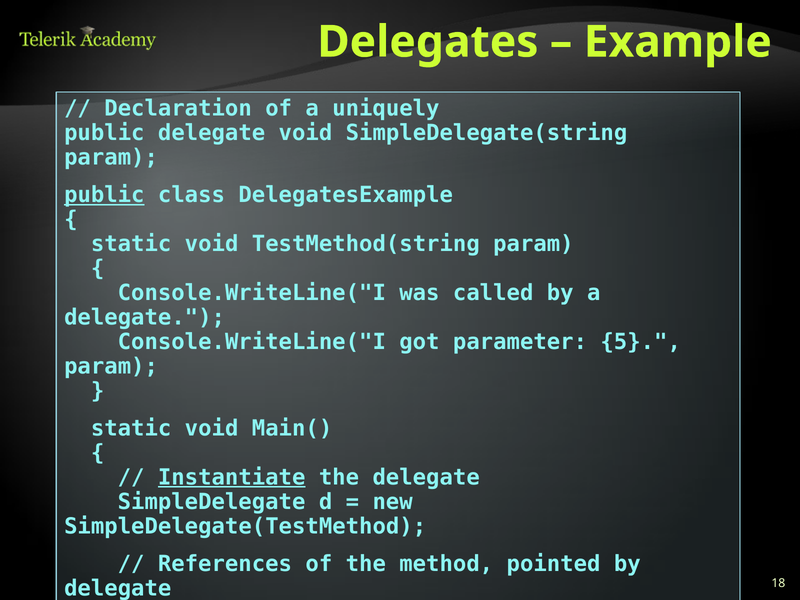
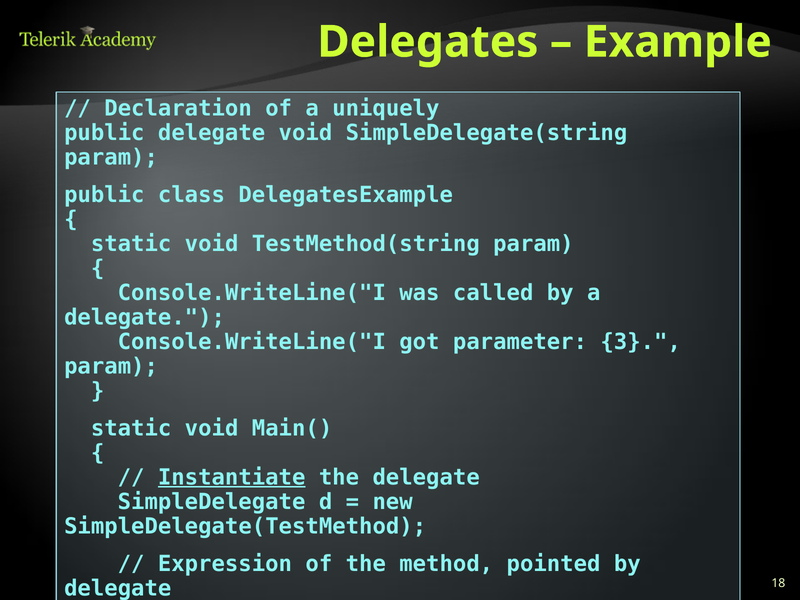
public at (104, 195) underline: present -> none
5: 5 -> 3
References: References -> Expression
